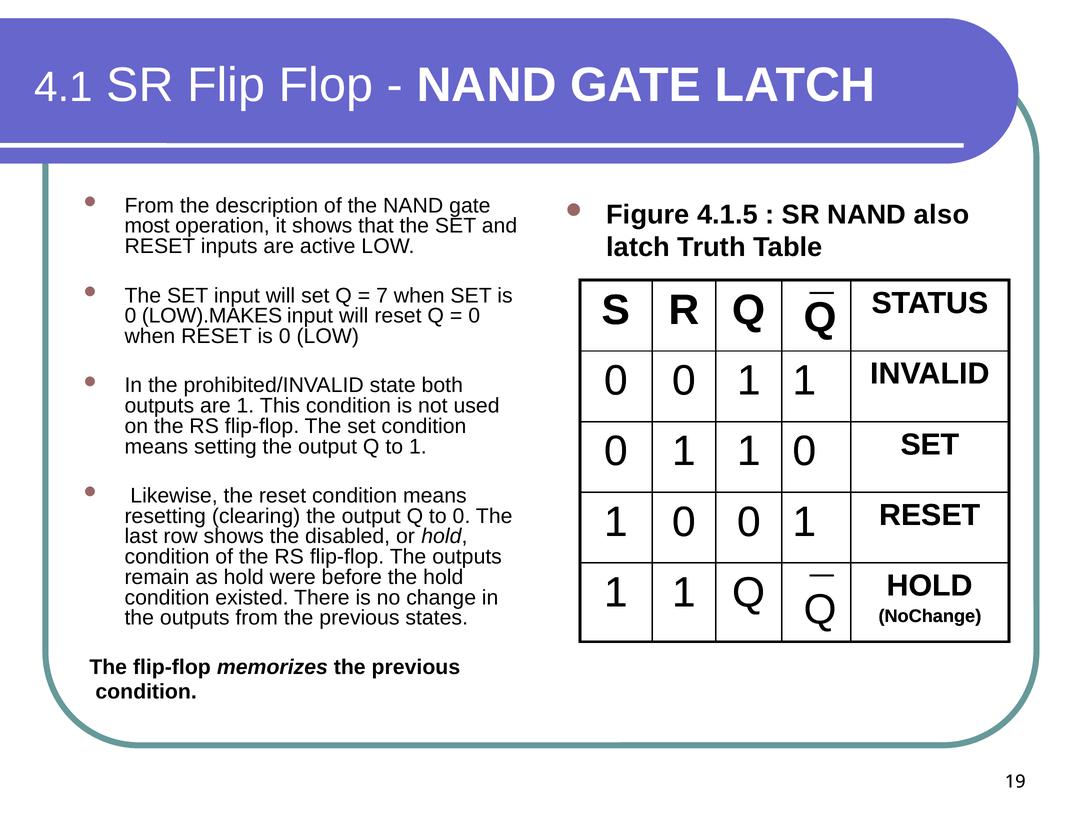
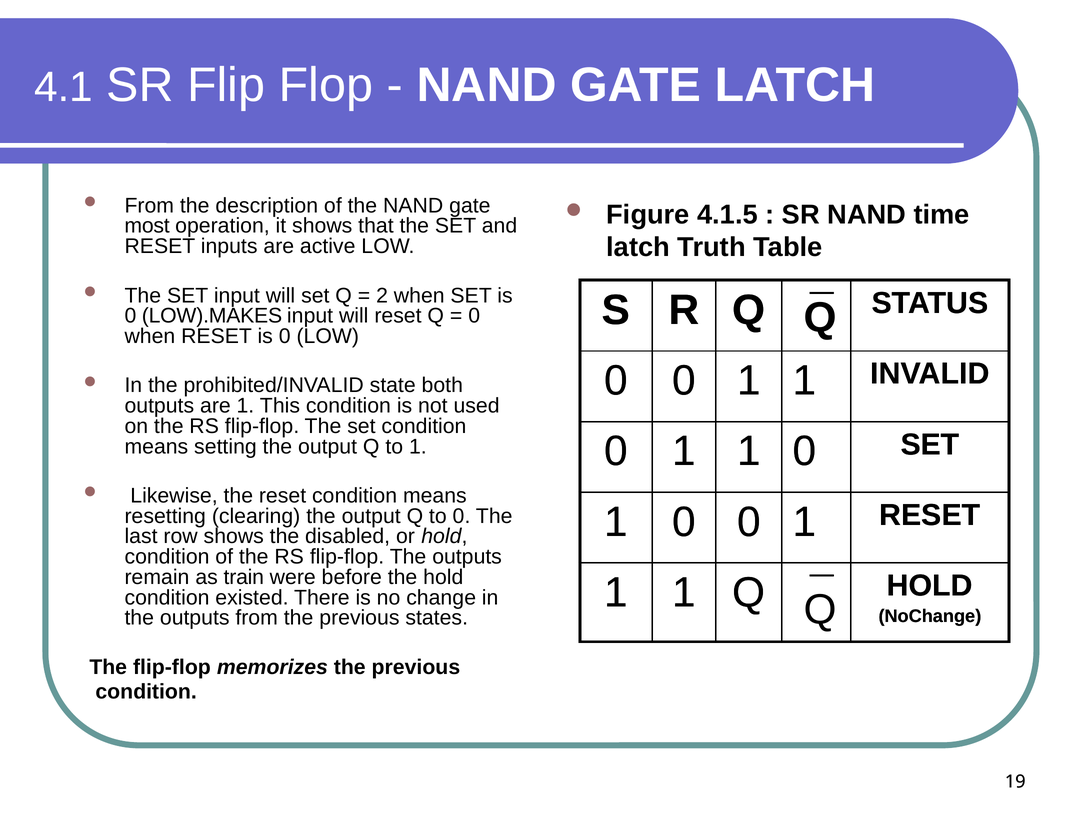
also: also -> time
7: 7 -> 2
as hold: hold -> train
